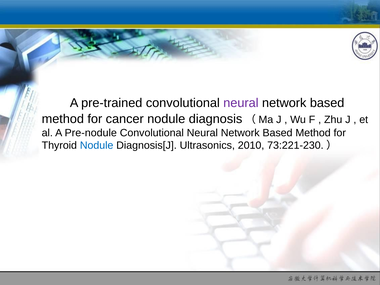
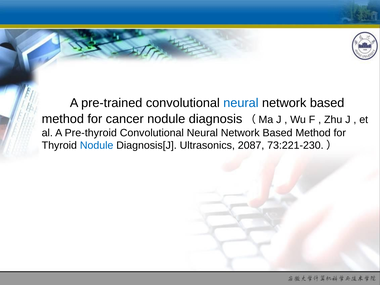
neural at (241, 103) colour: purple -> blue
Pre-nodule: Pre-nodule -> Pre-thyroid
2010: 2010 -> 2087
